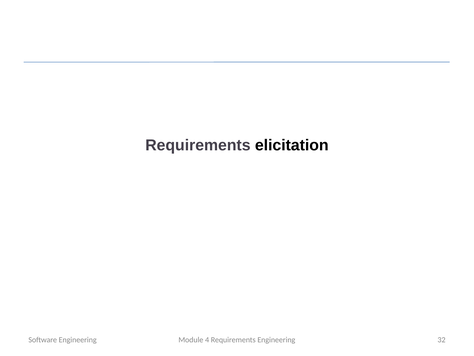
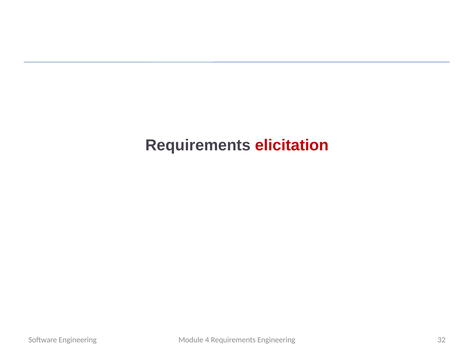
elicitation colour: black -> red
